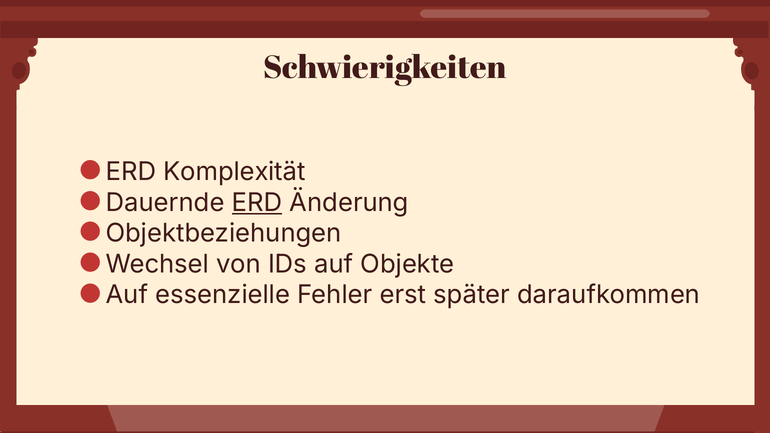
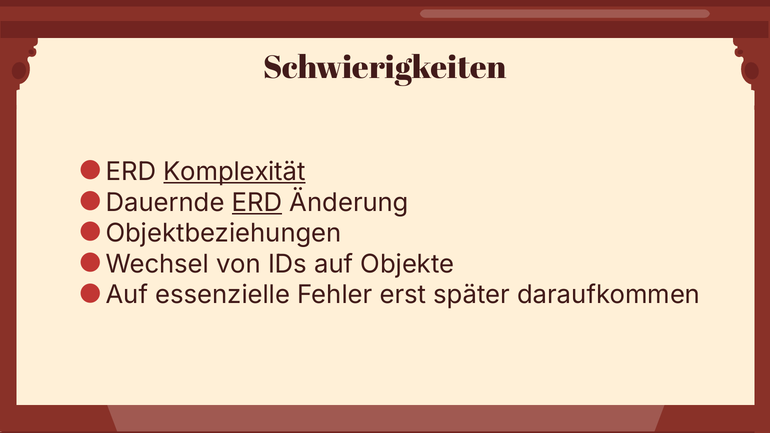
Komplexität underline: none -> present
